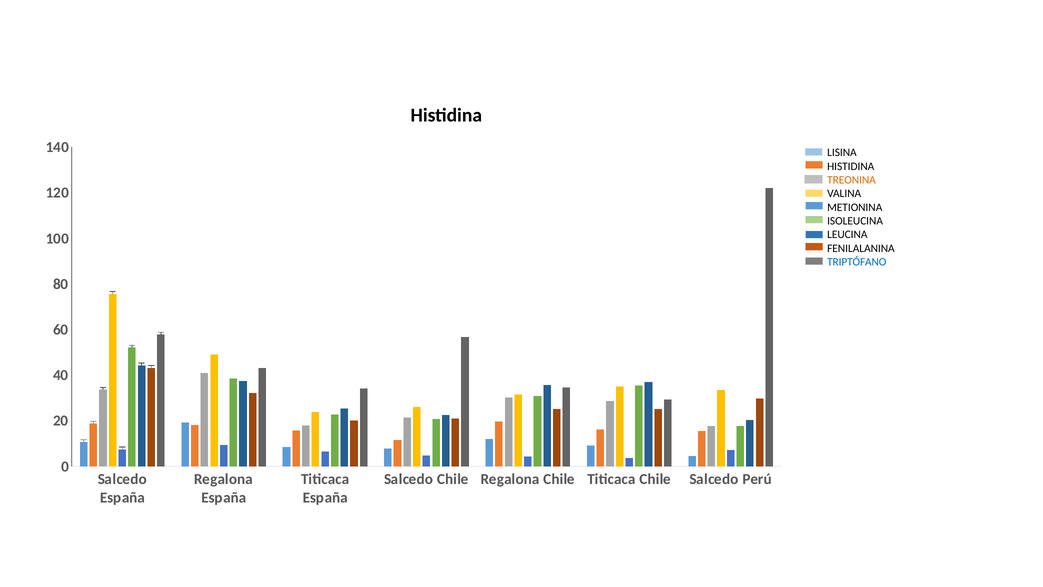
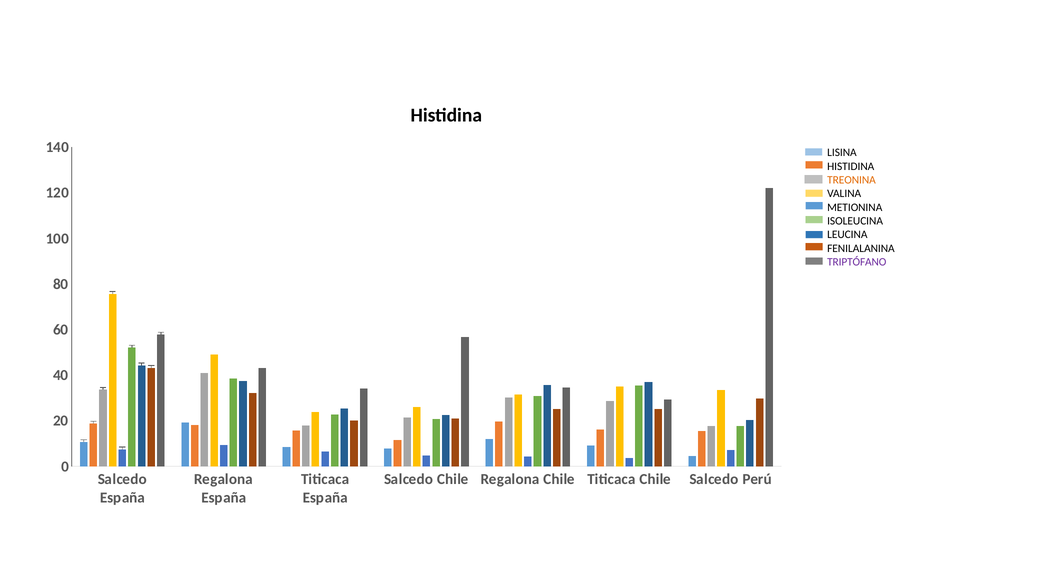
TRIPTÓFANO colour: blue -> purple
